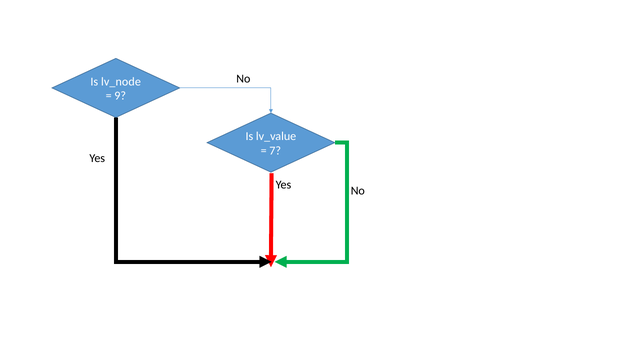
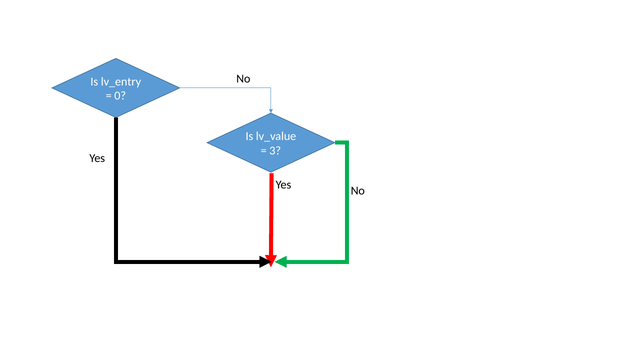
lv_node: lv_node -> lv_entry
9: 9 -> 0
7: 7 -> 3
